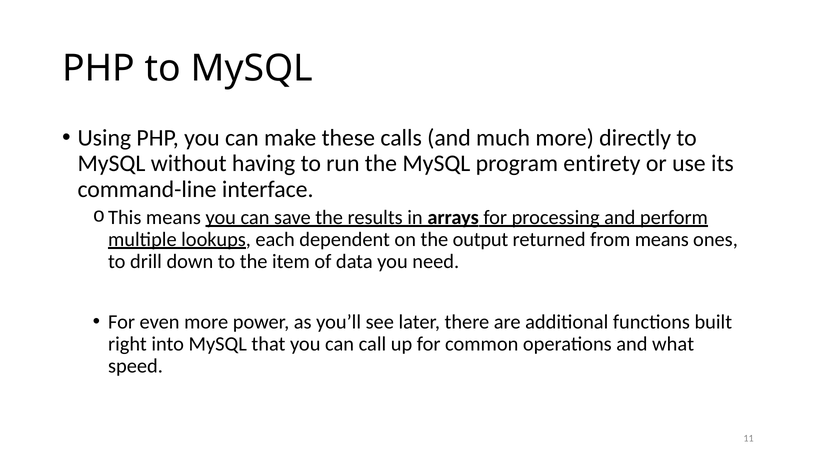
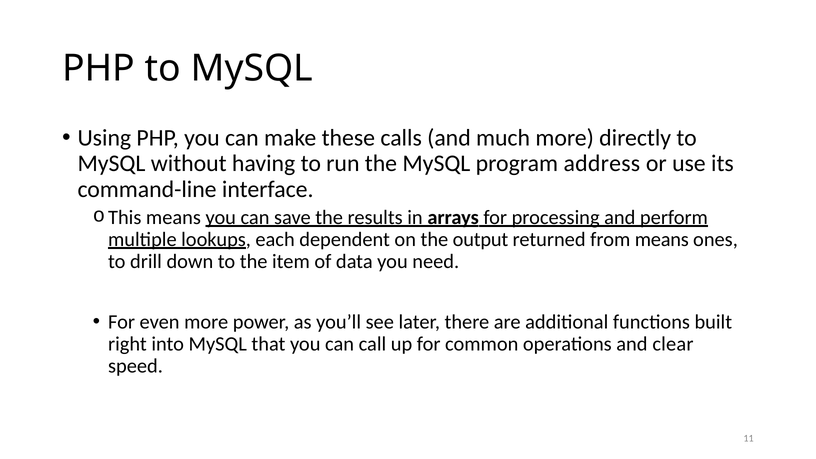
entirety: entirety -> address
what: what -> clear
